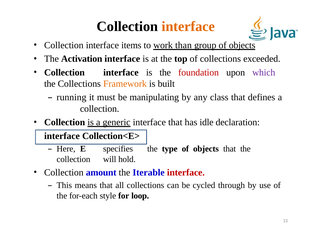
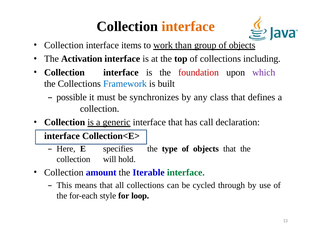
exceeded: exceeded -> including
Framework colour: orange -> blue
running: running -> possible
manipulating: manipulating -> synchronizes
idle: idle -> call
interface at (186, 172) colour: red -> green
